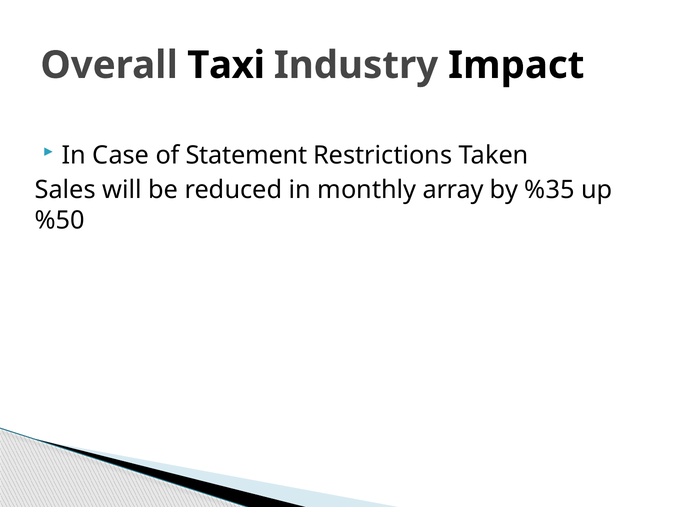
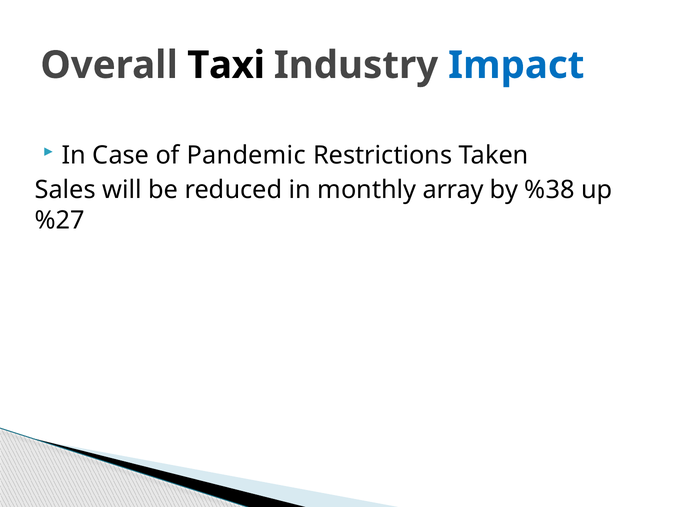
Impact colour: black -> blue
Statement: Statement -> Pandemic
%35: %35 -> %38
%50: %50 -> %27
